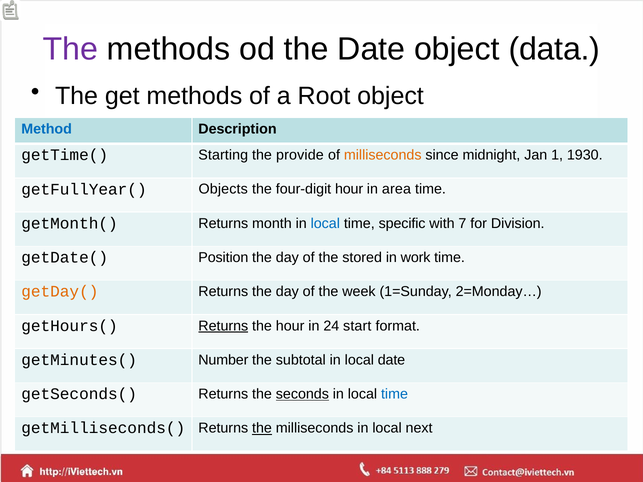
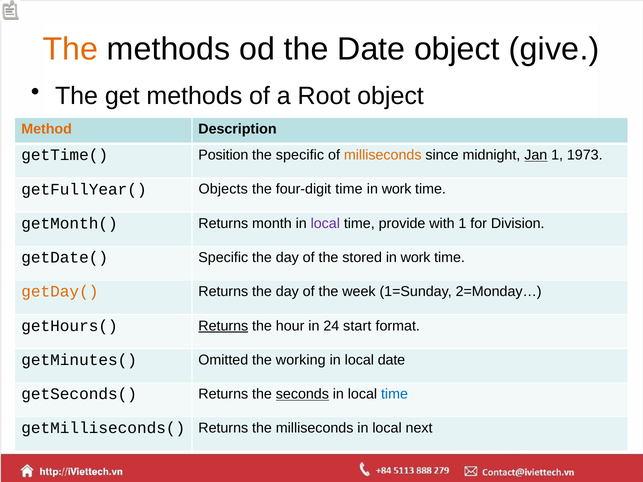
The at (70, 49) colour: purple -> orange
data: data -> give
Method colour: blue -> orange
Starting: Starting -> Position
the provide: provide -> specific
Jan underline: none -> present
1930: 1930 -> 1973
four-digit hour: hour -> time
area at (396, 189): area -> work
local at (325, 224) colour: blue -> purple
specific: specific -> provide
with 7: 7 -> 1
getDate( Position: Position -> Specific
Number: Number -> Omitted
subtotal: subtotal -> working
the at (262, 428) underline: present -> none
